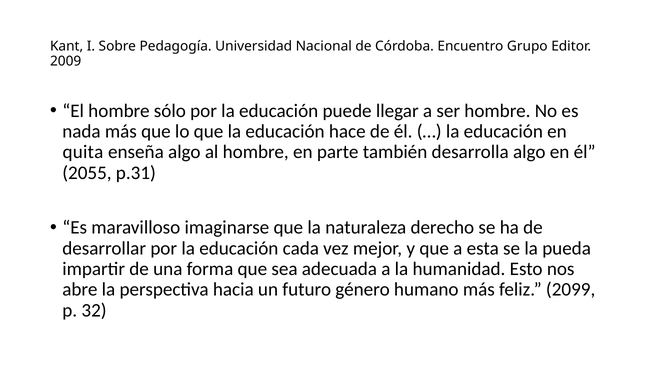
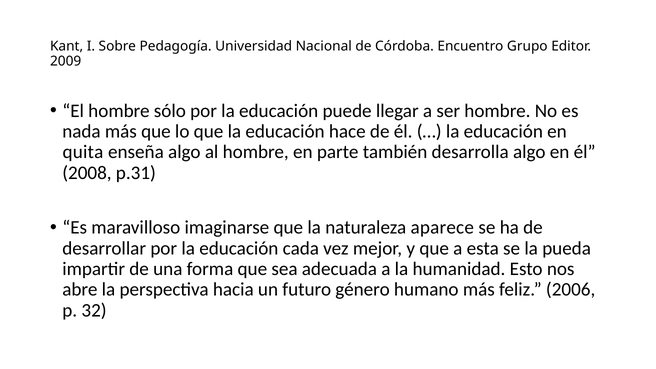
2055: 2055 -> 2008
derecho: derecho -> aparece
2099: 2099 -> 2006
